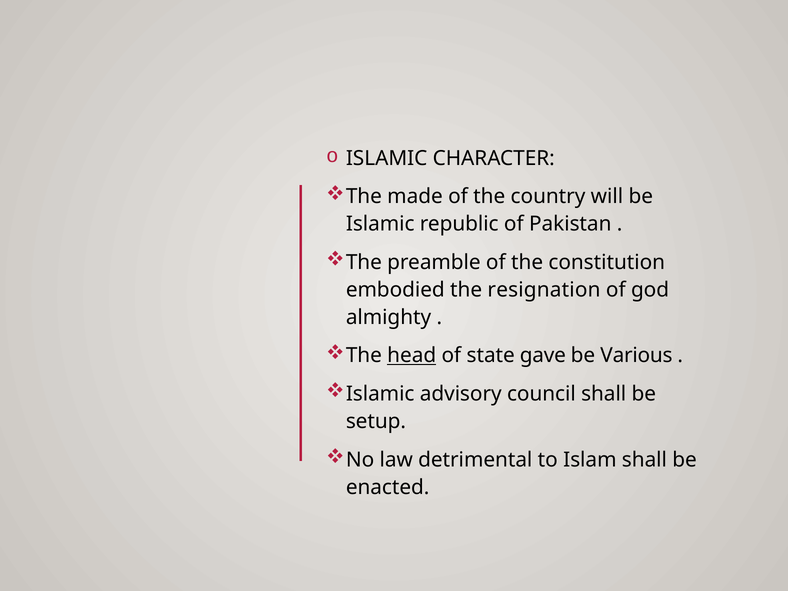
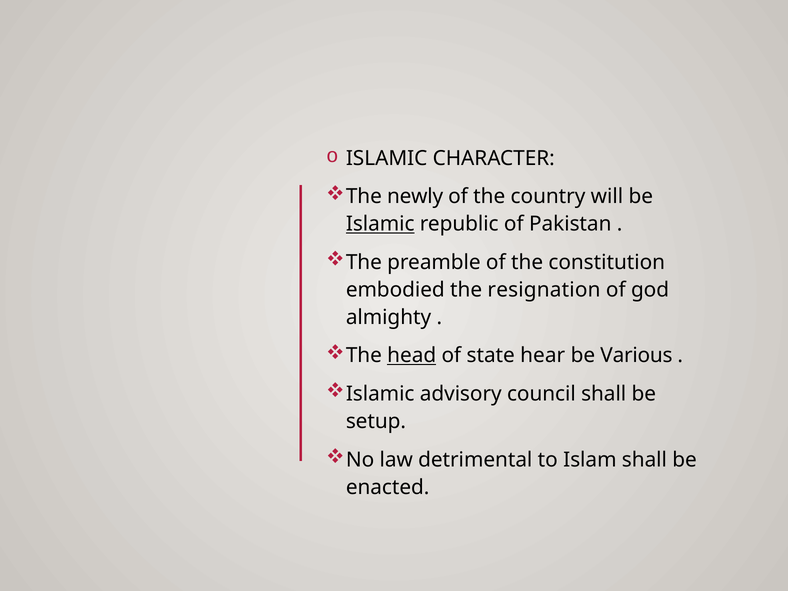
made: made -> newly
Islamic at (380, 224) underline: none -> present
gave: gave -> hear
